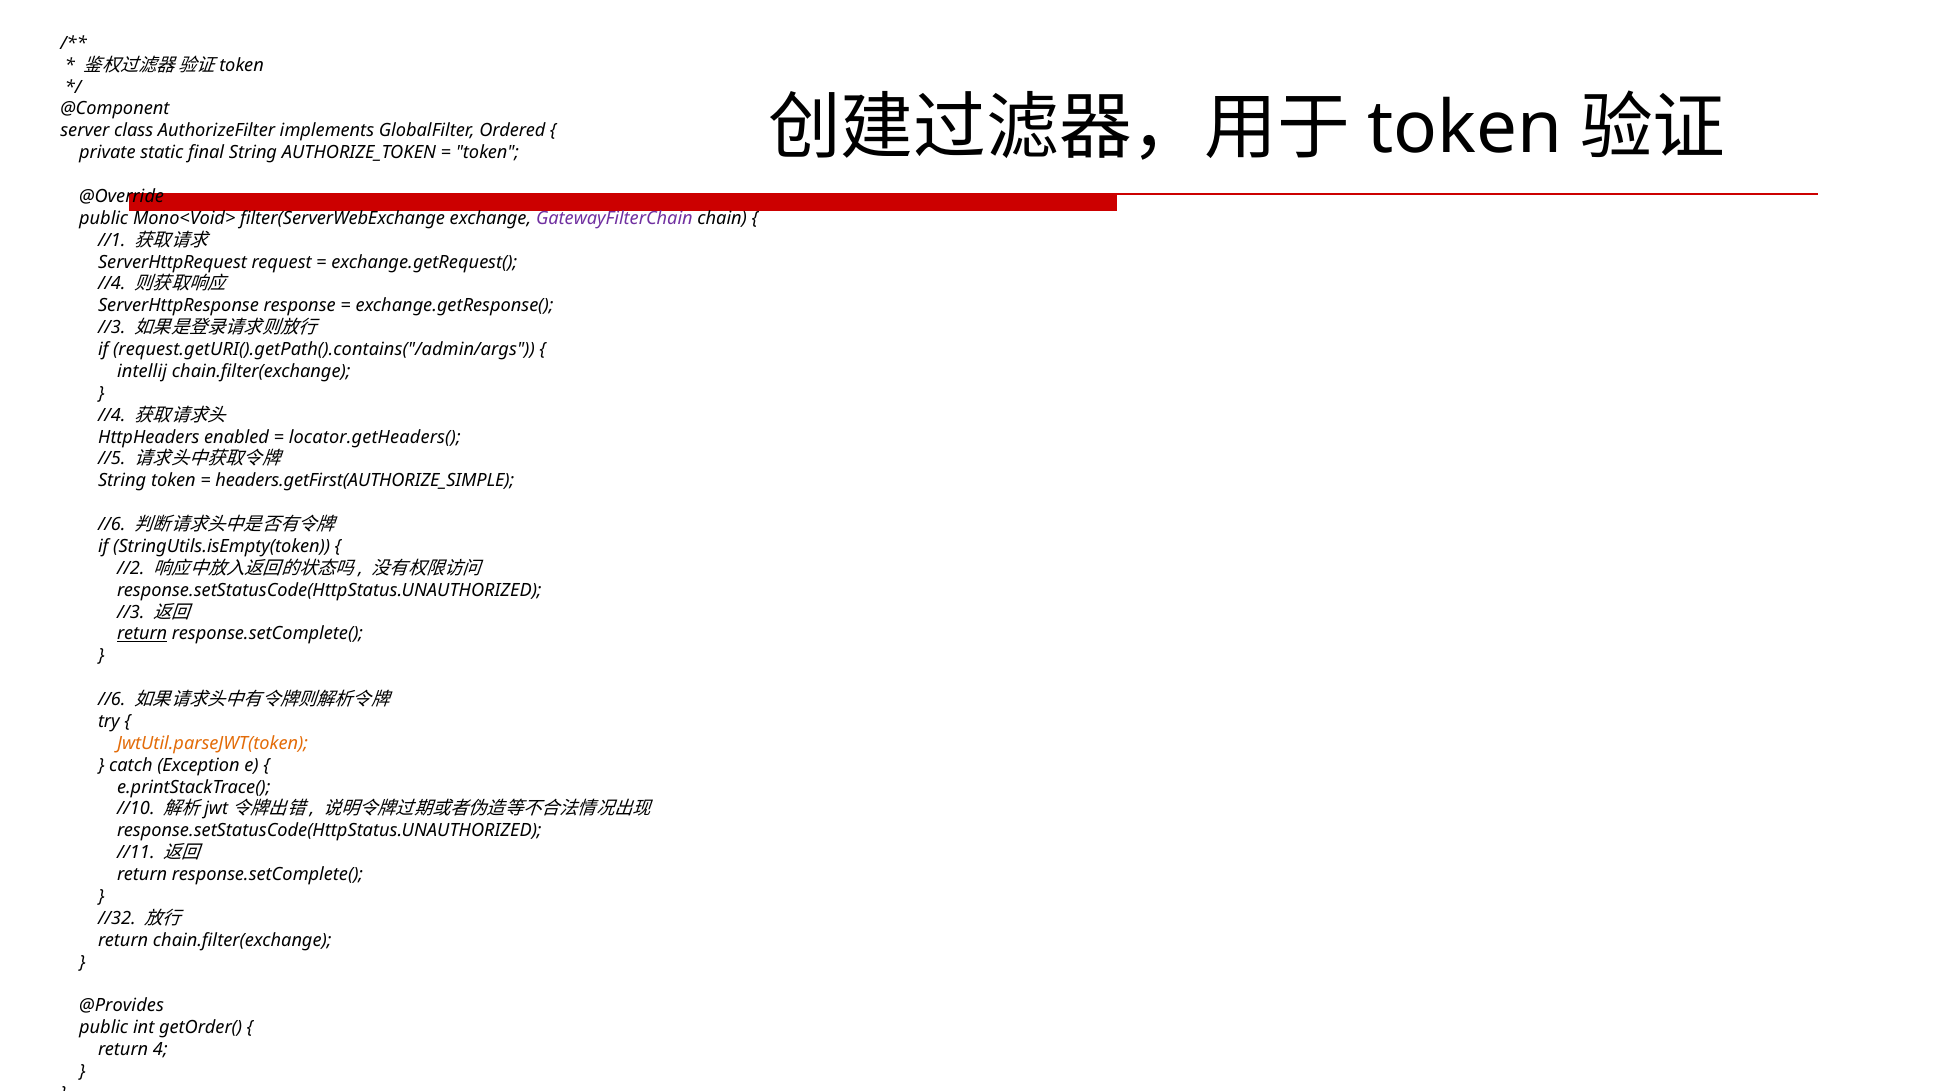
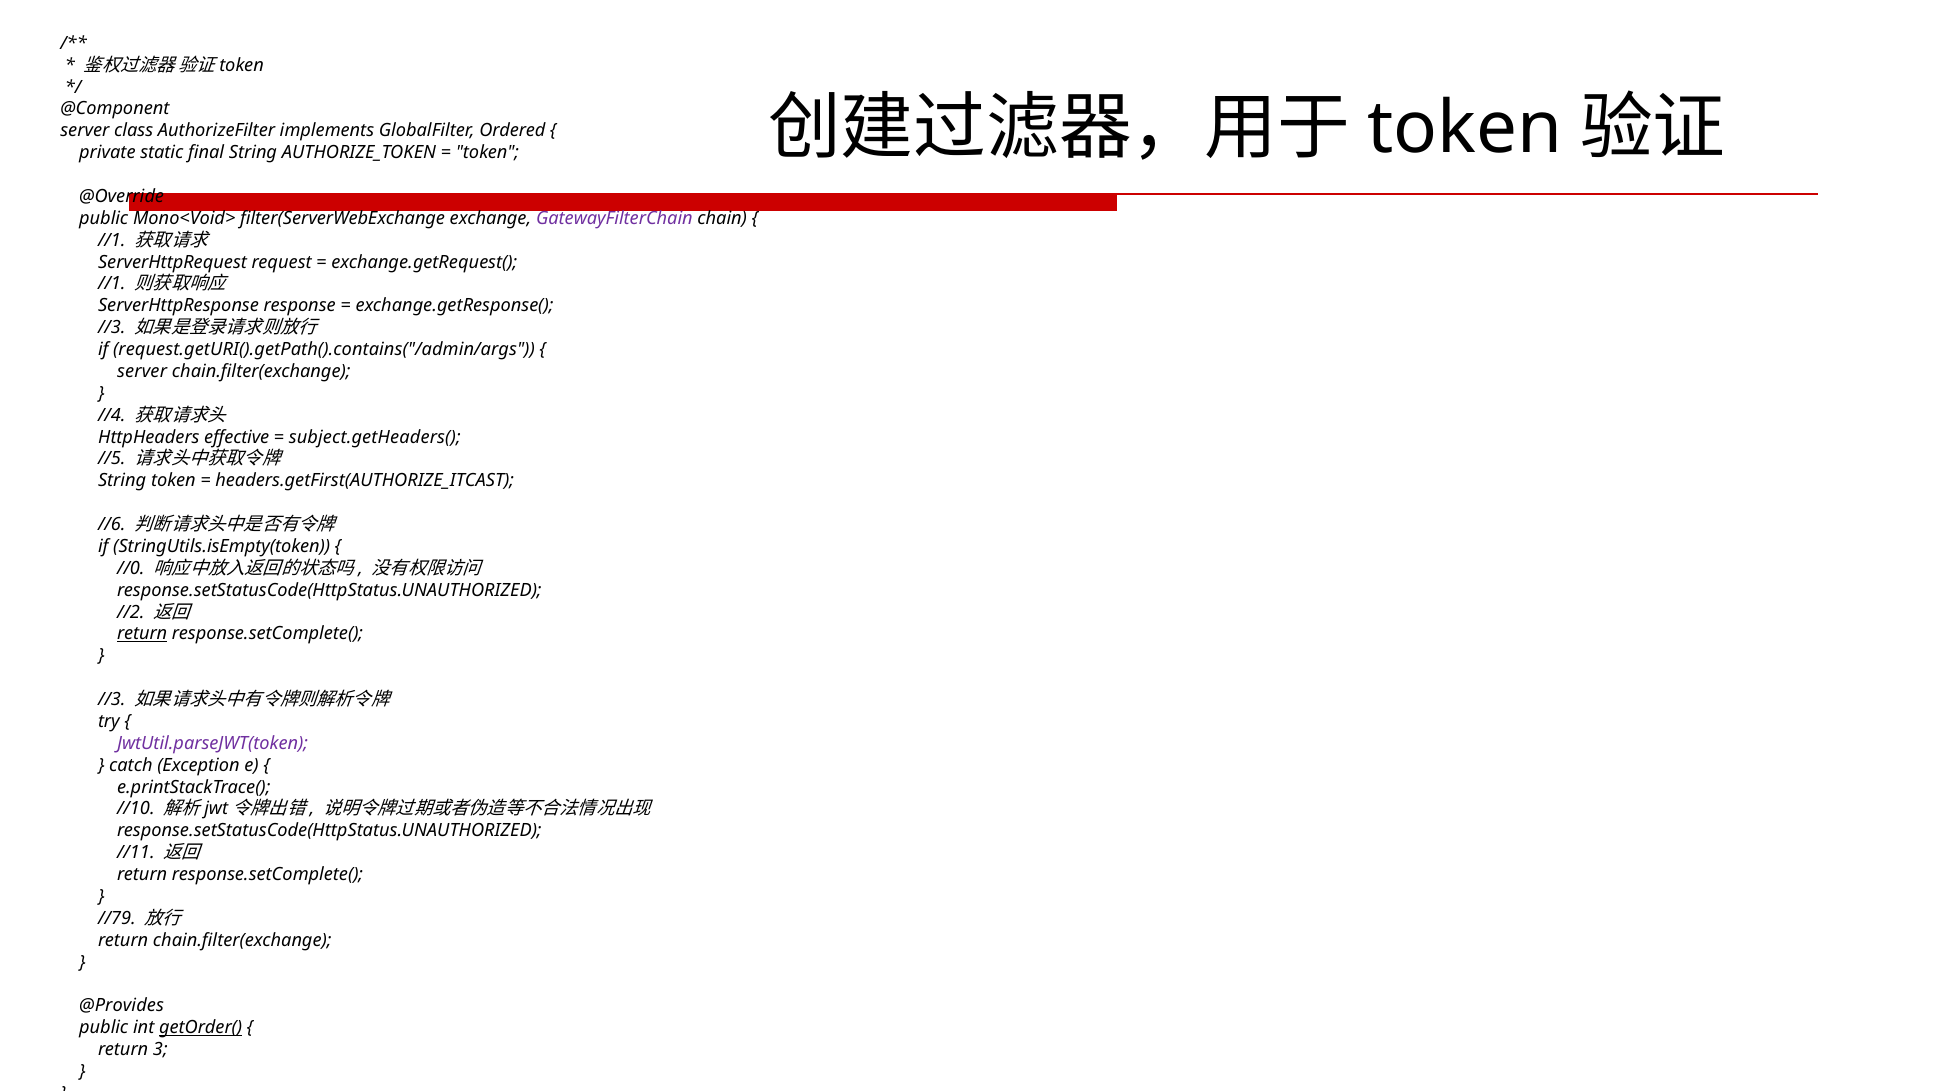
//4 at (112, 284): //4 -> //1
intellij at (142, 371): intellij -> server
enabled: enabled -> effective
locator.getHeaders(: locator.getHeaders( -> subject.getHeaders(
headers.getFirst(AUTHORIZE_SIMPLE: headers.getFirst(AUTHORIZE_SIMPLE -> headers.getFirst(AUTHORIZE_ITCAST
//2: //2 -> //0
//3 at (131, 612): //3 -> //2
//6 at (112, 700): //6 -> //3
JwtUtil.parseJWT(token colour: orange -> purple
//32: //32 -> //79
getOrder( underline: none -> present
4: 4 -> 3
